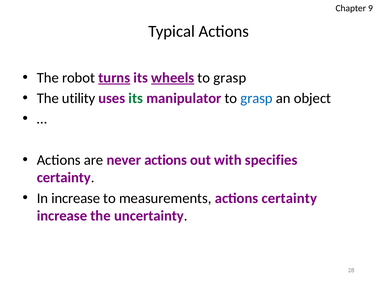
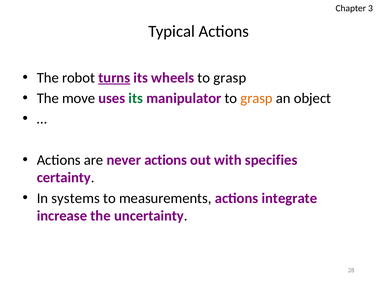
9: 9 -> 3
wheels underline: present -> none
utility: utility -> move
grasp at (257, 98) colour: blue -> orange
In increase: increase -> systems
actions certainty: certainty -> integrate
